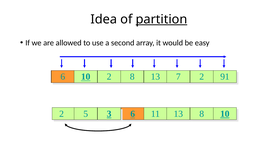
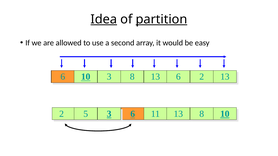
Idea underline: none -> present
10 2: 2 -> 3
8 13 7: 7 -> 6
2 91: 91 -> 13
